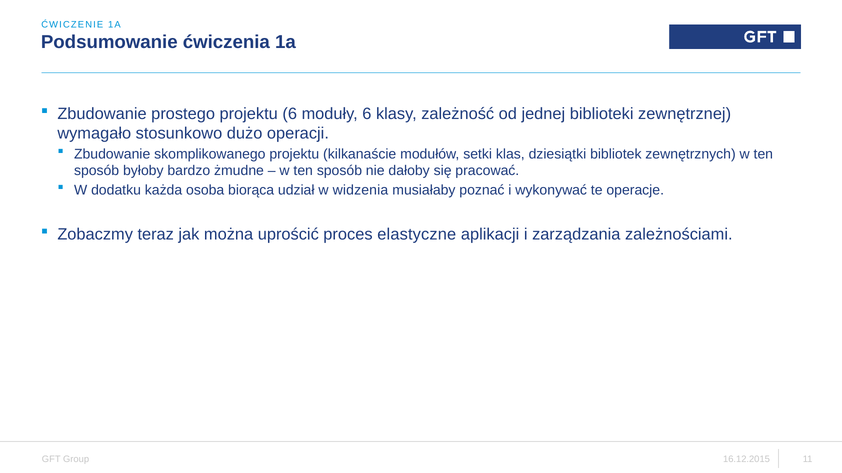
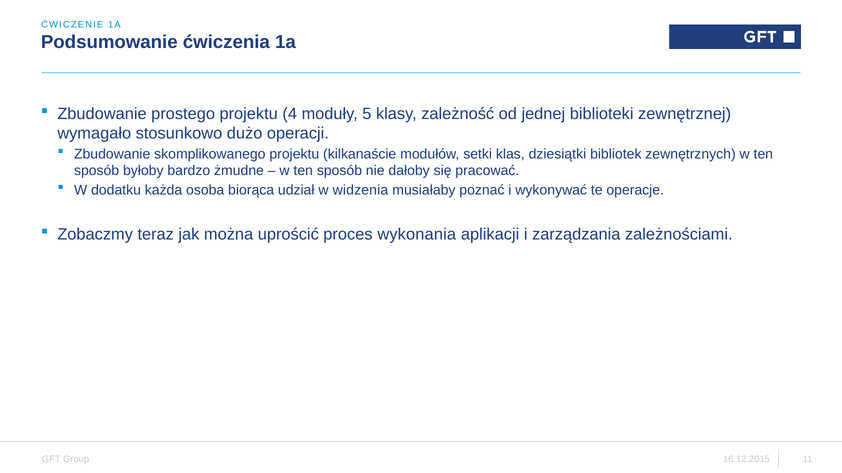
projektu 6: 6 -> 4
moduły 6: 6 -> 5
elastyczne: elastyczne -> wykonania
